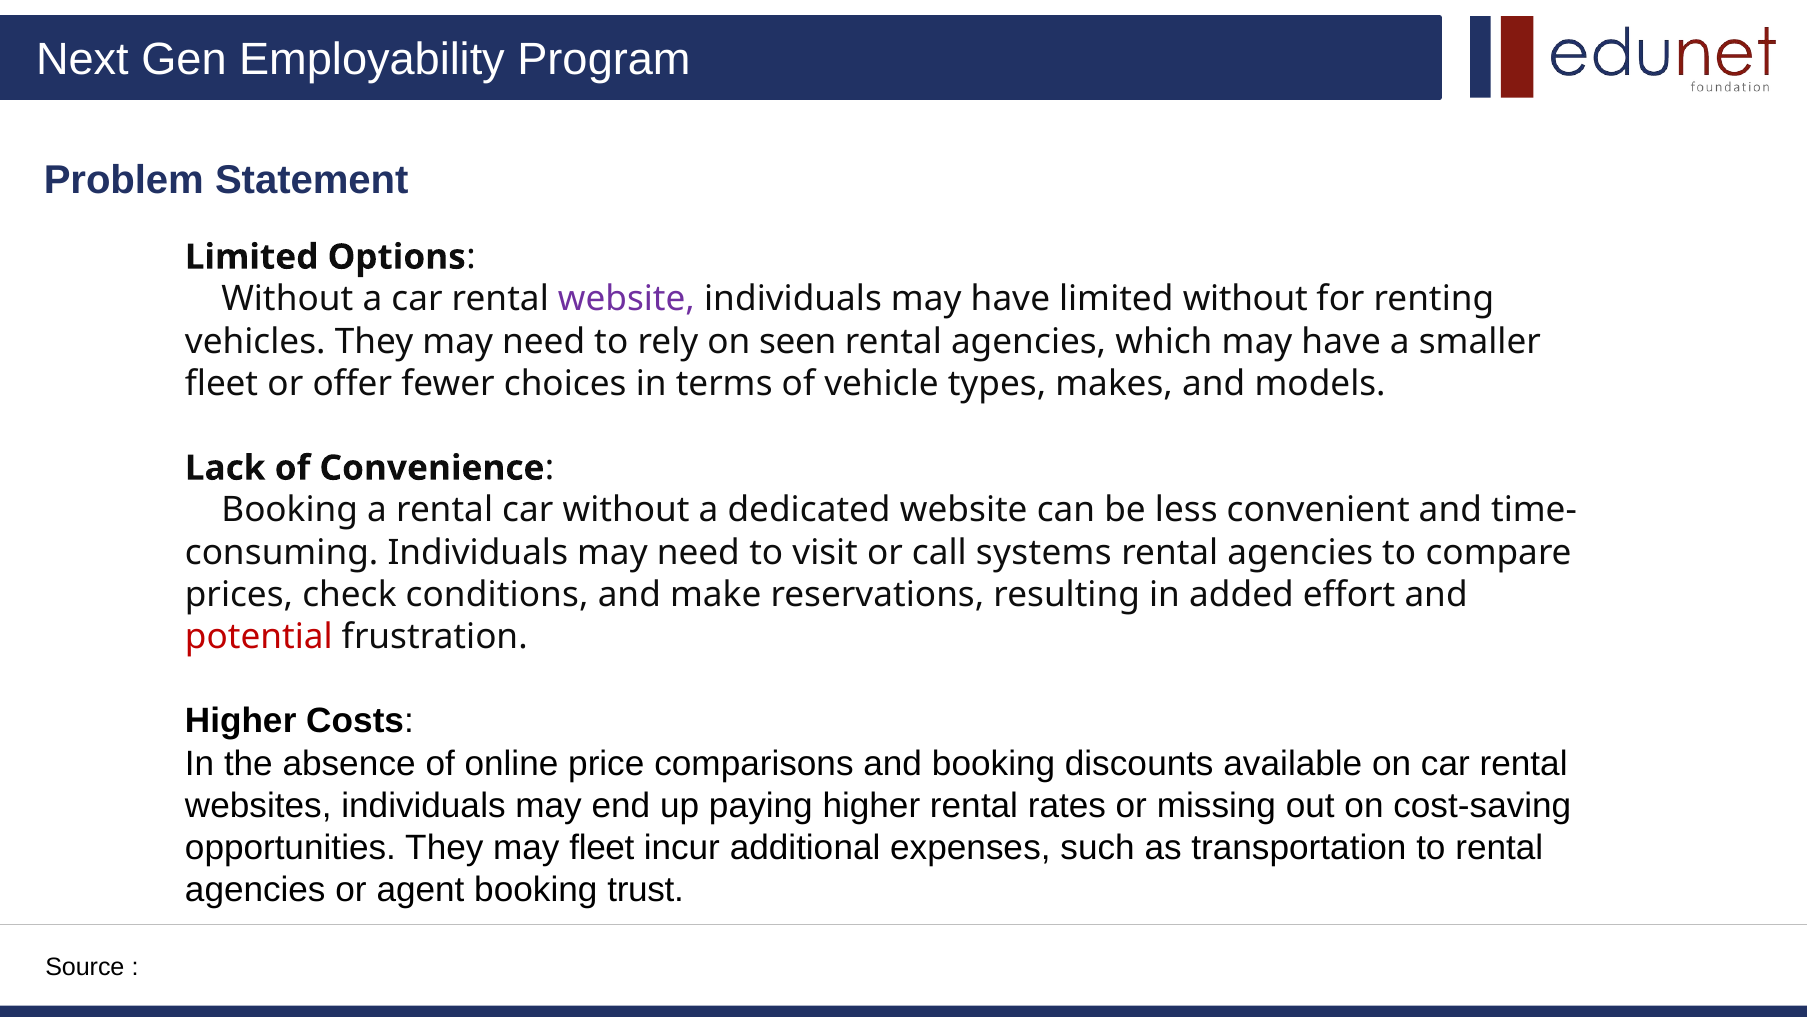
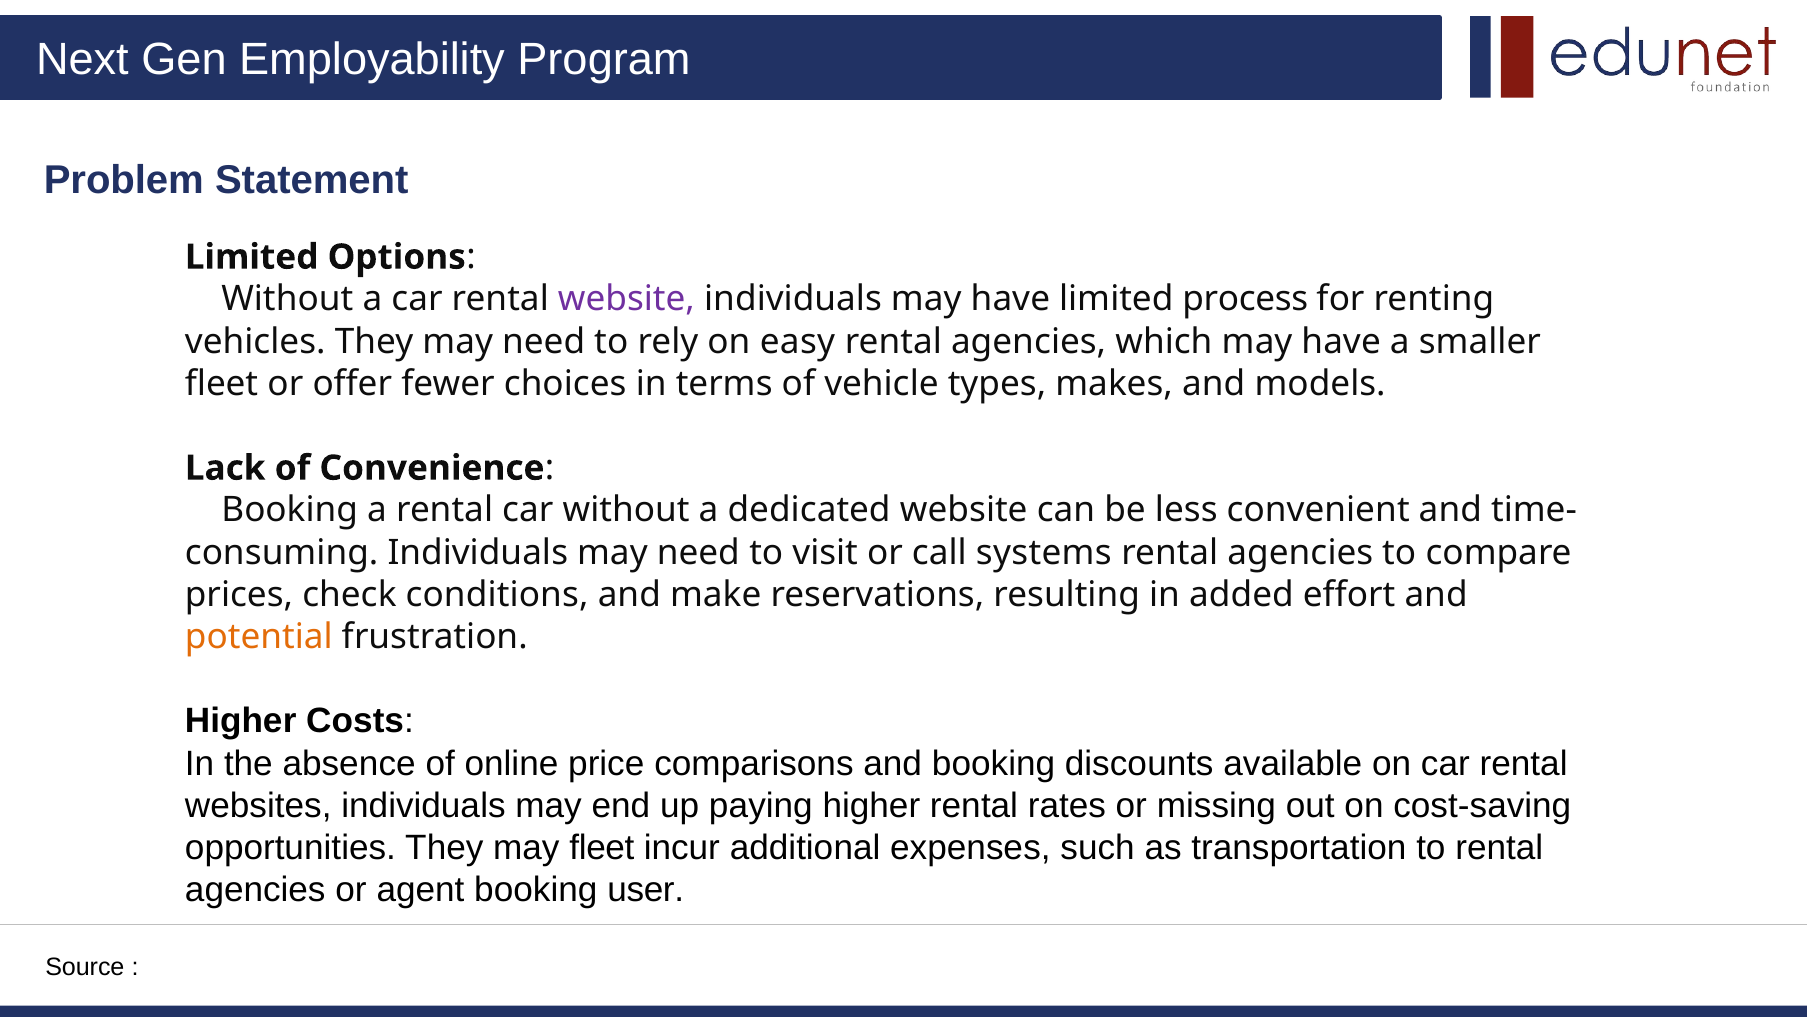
limited without: without -> process
seen: seen -> easy
potential colour: red -> orange
trust: trust -> user
